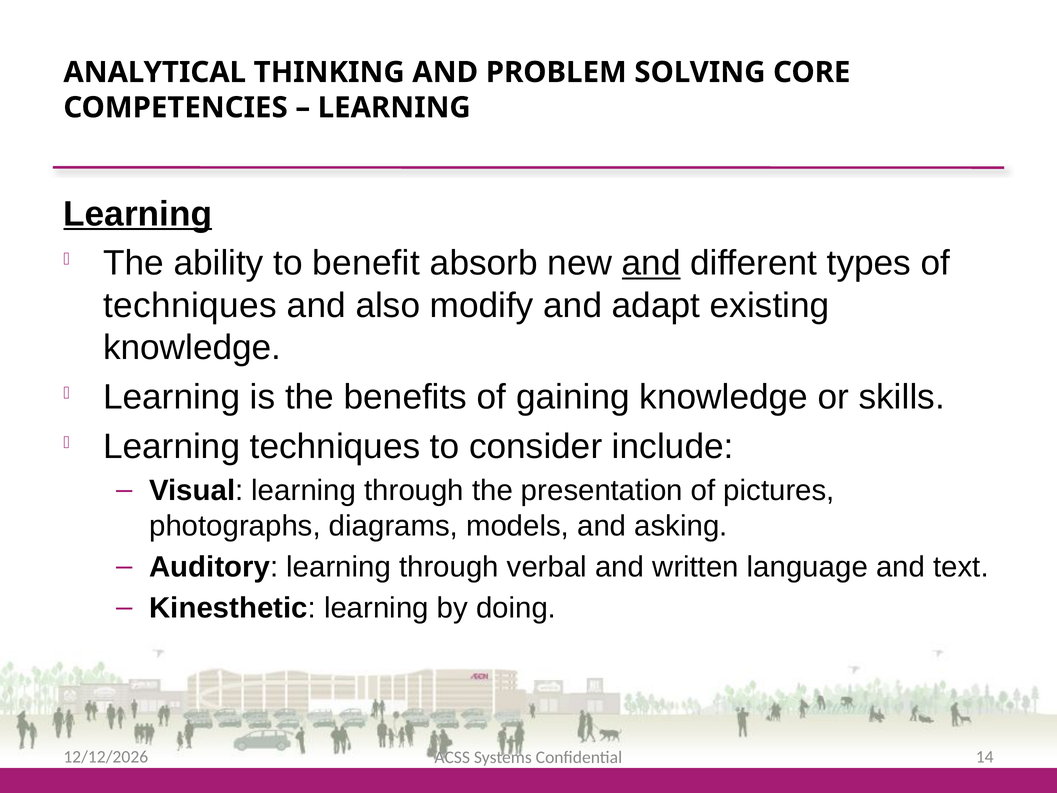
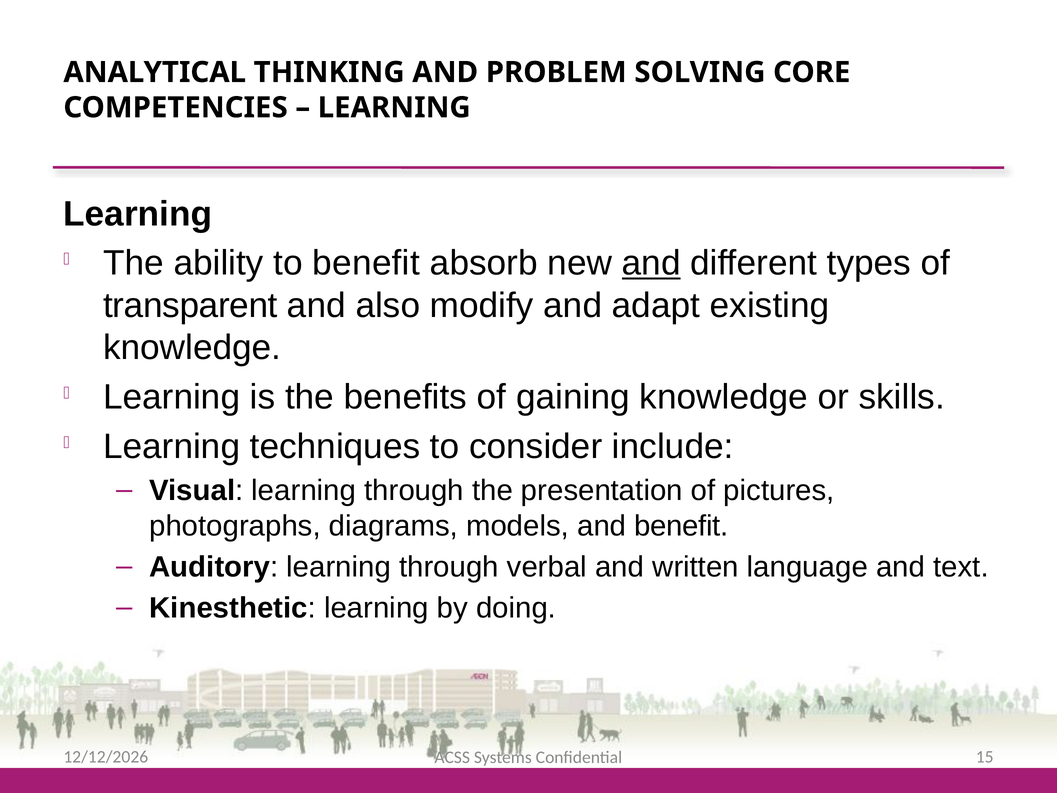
Learning at (138, 214) underline: present -> none
techniques at (190, 305): techniques -> transparent
and asking: asking -> benefit
14: 14 -> 15
